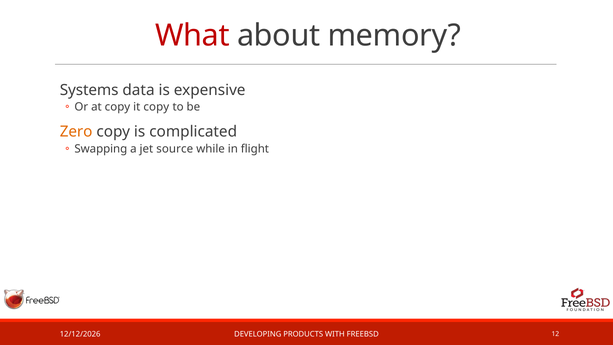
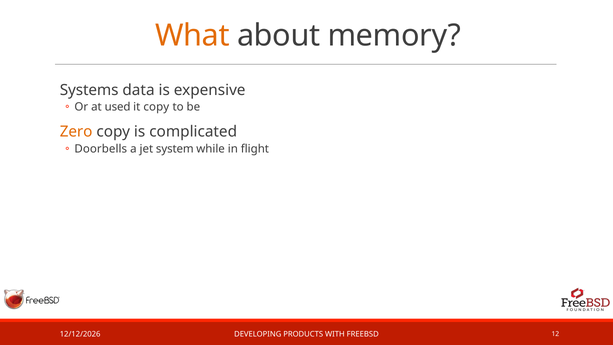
What colour: red -> orange
at copy: copy -> used
Swapping: Swapping -> Doorbells
source: source -> system
